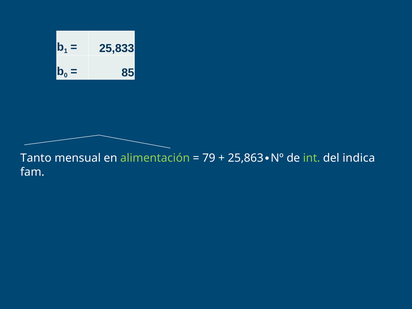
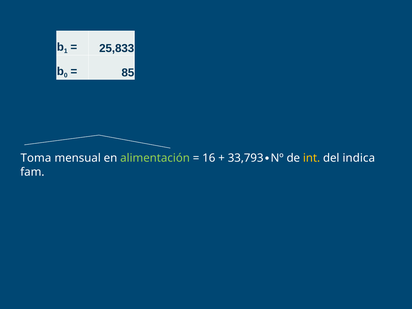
int colour: light green -> yellow
Tanto: Tanto -> Toma
79: 79 -> 16
25,863: 25,863 -> 33,793
